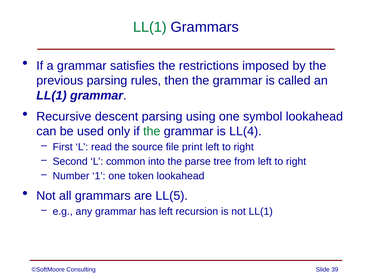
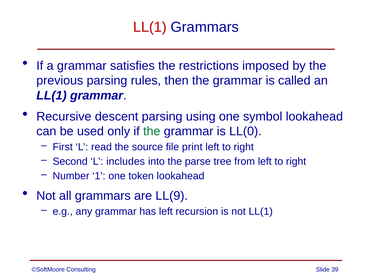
LL(1 at (150, 27) colour: green -> red
LL(4: LL(4 -> LL(0
common: common -> includes
LL(5: LL(5 -> LL(9
